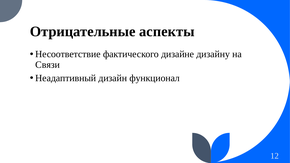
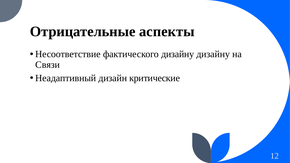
фактического дизайне: дизайне -> дизайну
функционал: функционал -> критические
